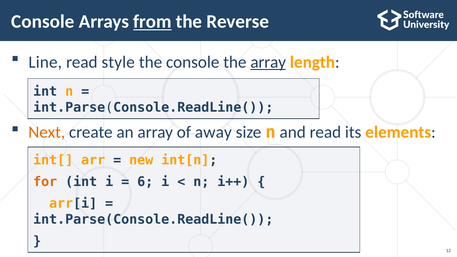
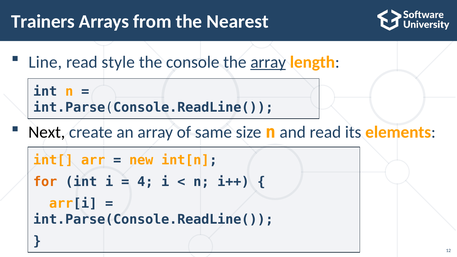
Console at (43, 22): Console -> Trainers
from underline: present -> none
Reverse: Reverse -> Nearest
Next colour: orange -> black
away: away -> same
6: 6 -> 4
